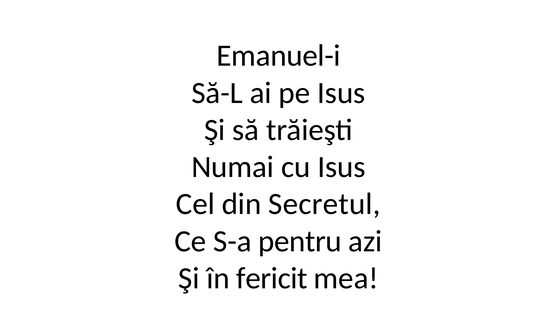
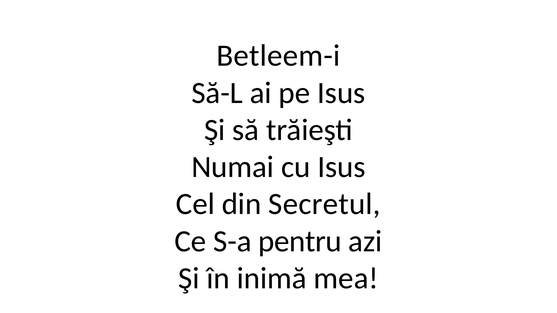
Emanuel-i: Emanuel-i -> Betleem-i
fericit: fericit -> inimă
